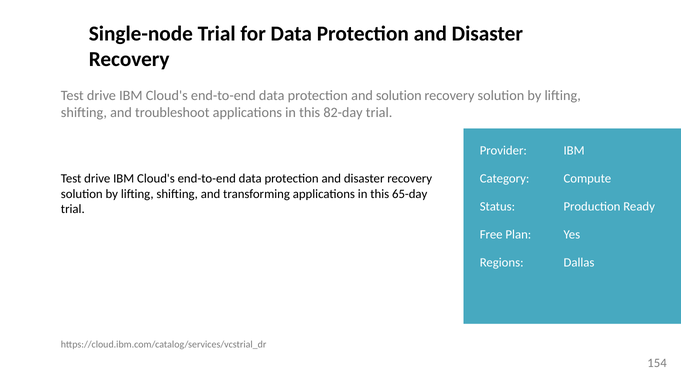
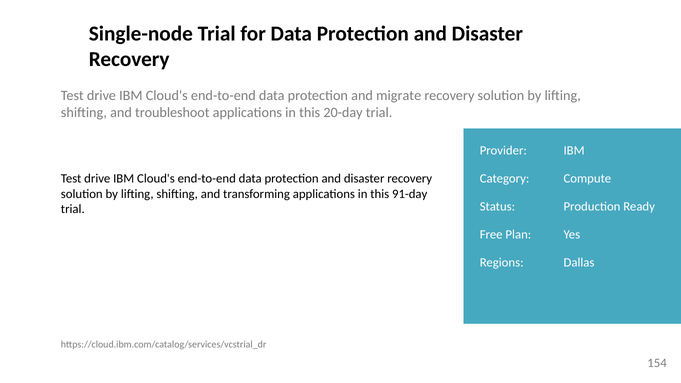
and solution: solution -> migrate
82-day: 82-day -> 20-day
65-day: 65-day -> 91-day
